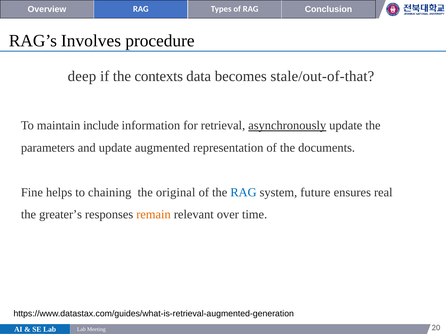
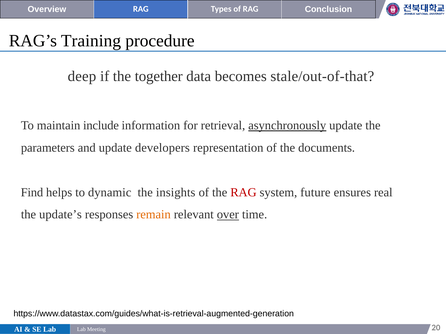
Involves: Involves -> Training
contexts: contexts -> together
augmented: augmented -> developers
Fine: Fine -> Find
chaining: chaining -> dynamic
original: original -> insights
RAG at (243, 193) colour: blue -> red
greater’s: greater’s -> update’s
over underline: none -> present
